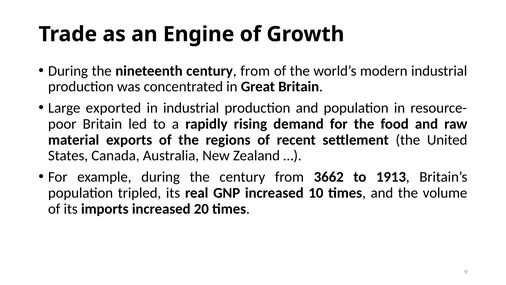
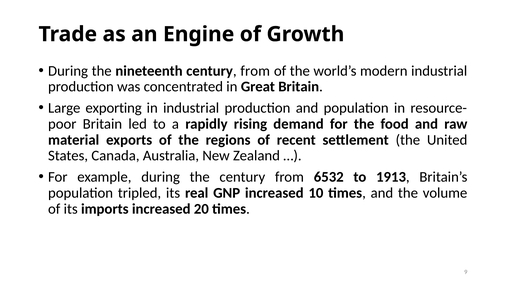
exported: exported -> exporting
3662: 3662 -> 6532
